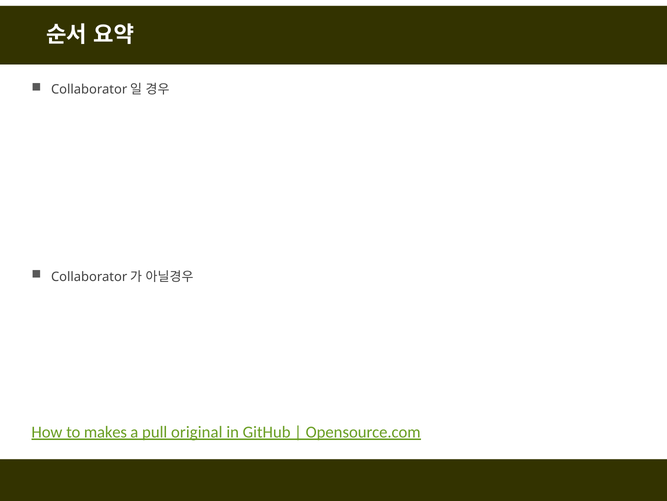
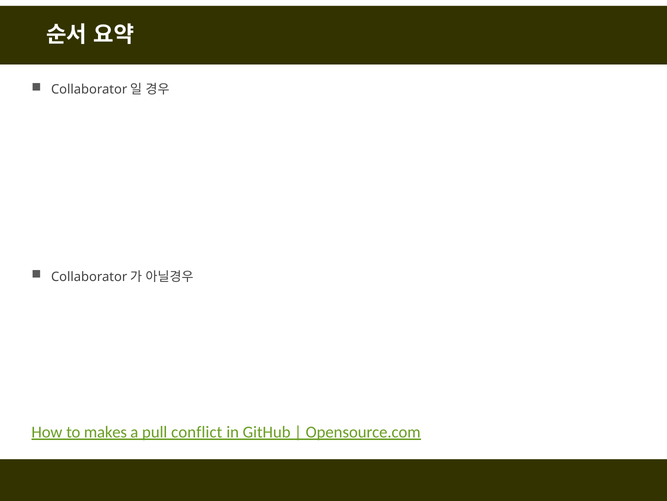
original: original -> conflict
